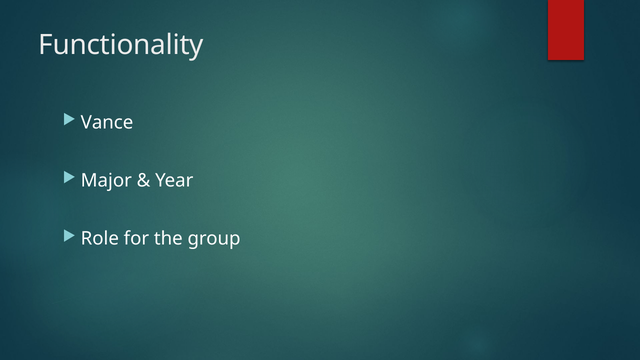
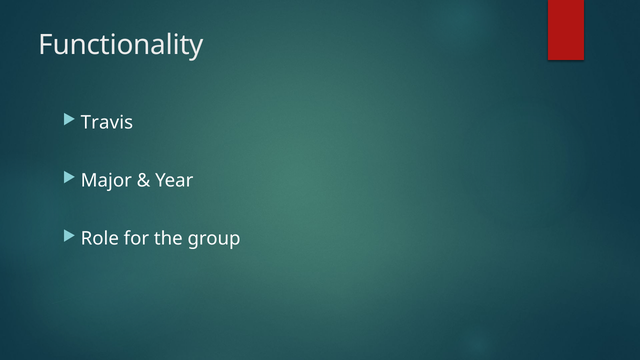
Vance: Vance -> Travis
